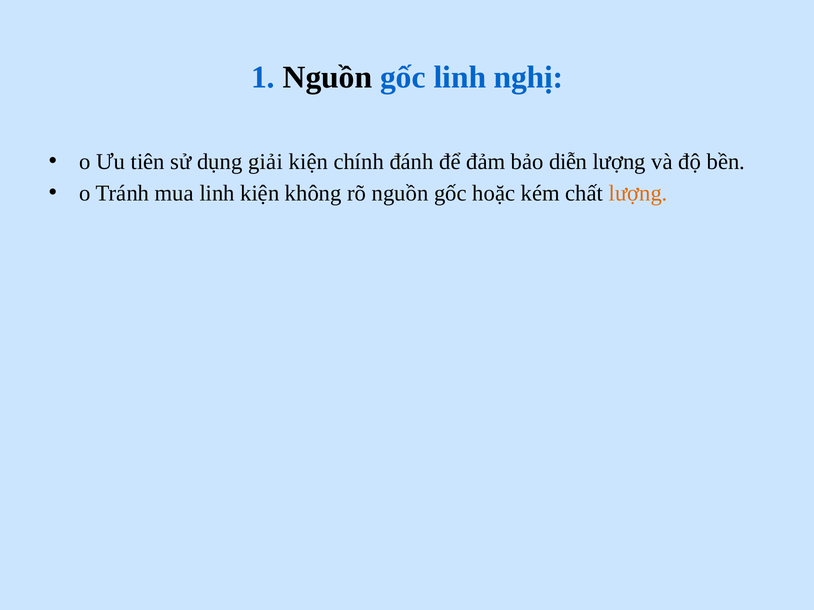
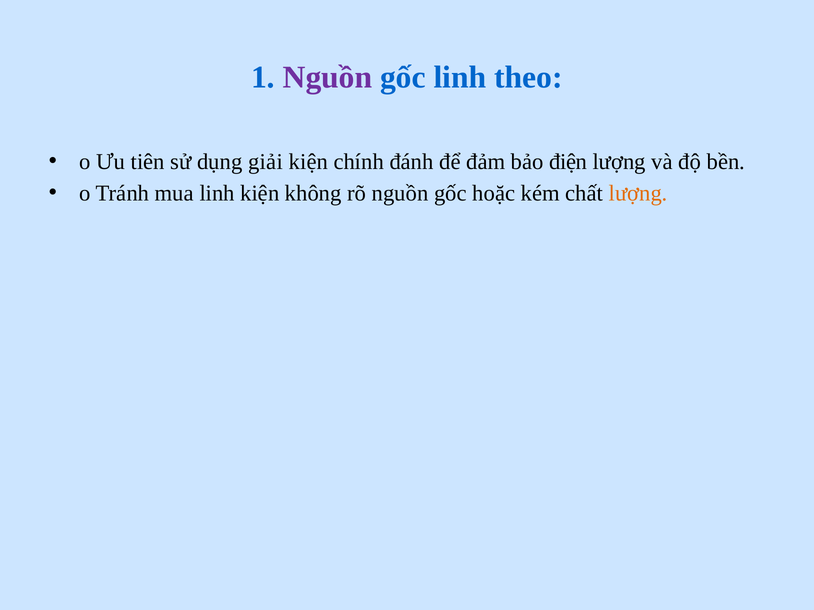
Nguồn at (327, 78) colour: black -> purple
nghị: nghị -> theo
diễn: diễn -> điện
